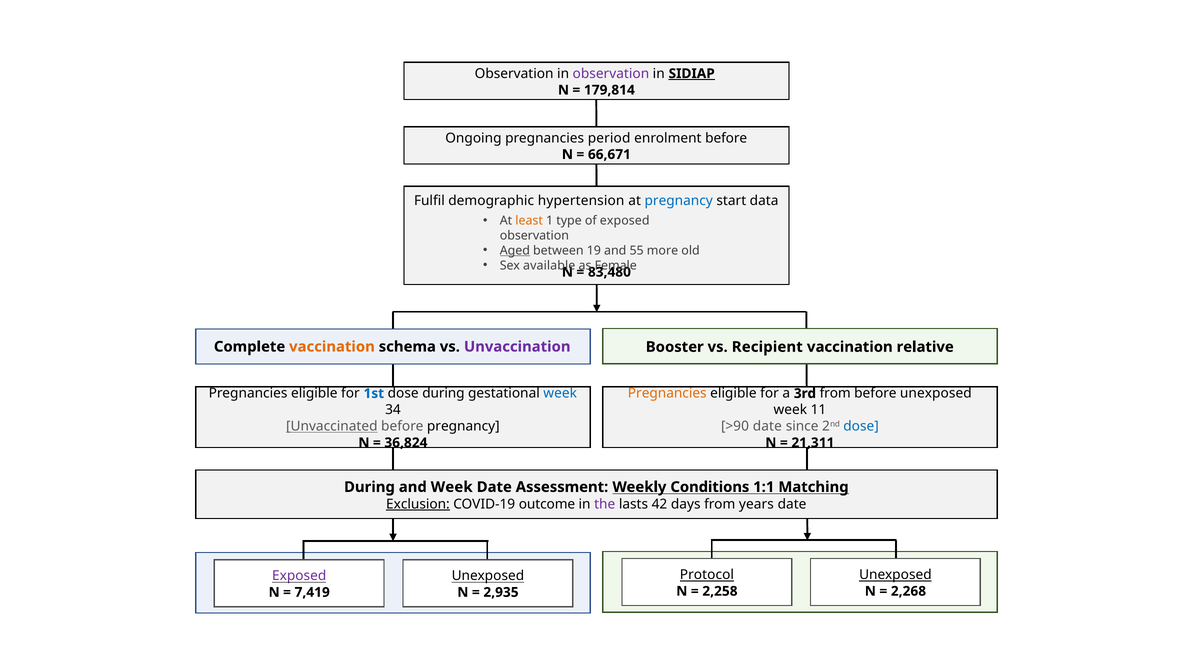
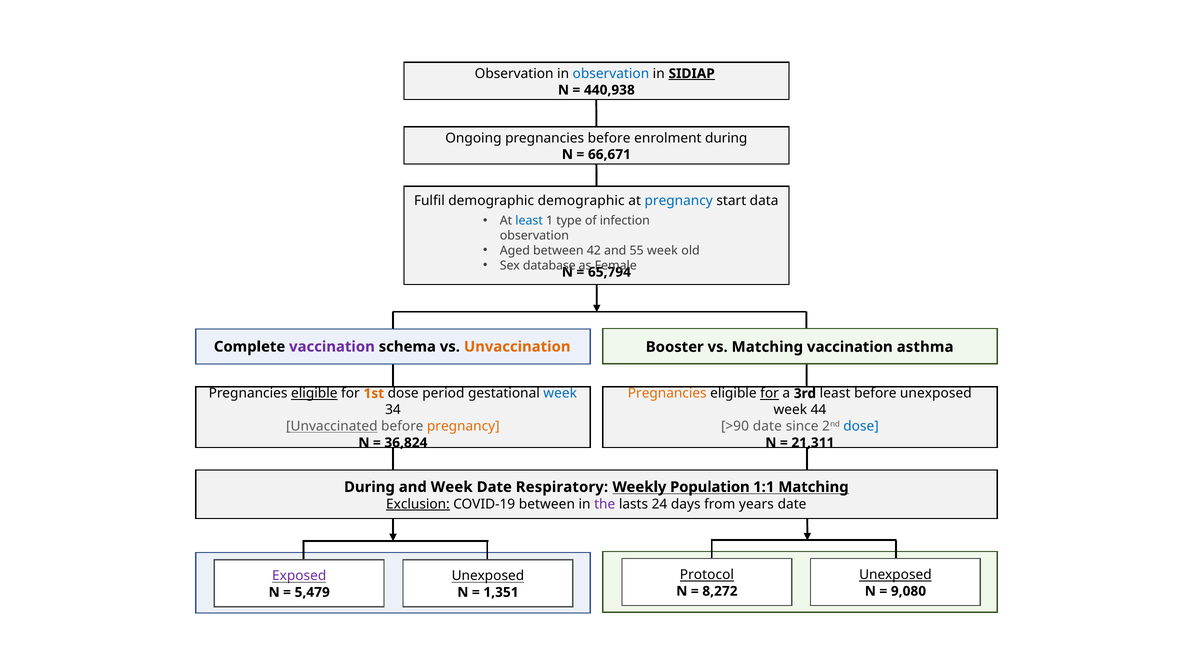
observation at (611, 74) colour: purple -> blue
179,814: 179,814 -> 440,938
pregnancies period: period -> before
enrolment before: before -> during
demographic hypertension: hypertension -> demographic
least at (529, 221) colour: orange -> blue
of exposed: exposed -> infection
Aged underline: present -> none
19: 19 -> 42
55 more: more -> week
available: available -> database
83,480: 83,480 -> 65,794
vaccination at (332, 347) colour: orange -> purple
Unvaccination colour: purple -> orange
vs Recipient: Recipient -> Matching
relative: relative -> asthma
eligible at (314, 394) underline: none -> present
1st colour: blue -> orange
dose during: during -> period
for at (770, 394) underline: none -> present
3rd from: from -> least
11: 11 -> 44
pregnancy at (463, 426) colour: black -> orange
Assessment: Assessment -> Respiratory
Conditions: Conditions -> Population
COVID-19 outcome: outcome -> between
42: 42 -> 24
2,258: 2,258 -> 8,272
2,268: 2,268 -> 9,080
7,419: 7,419 -> 5,479
2,935: 2,935 -> 1,351
